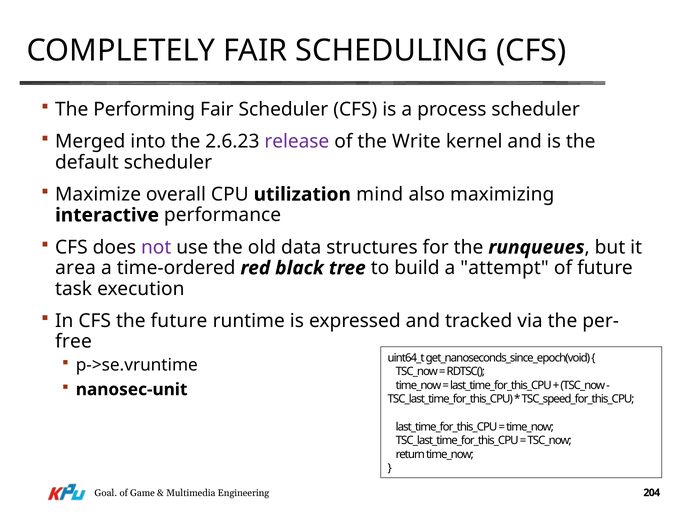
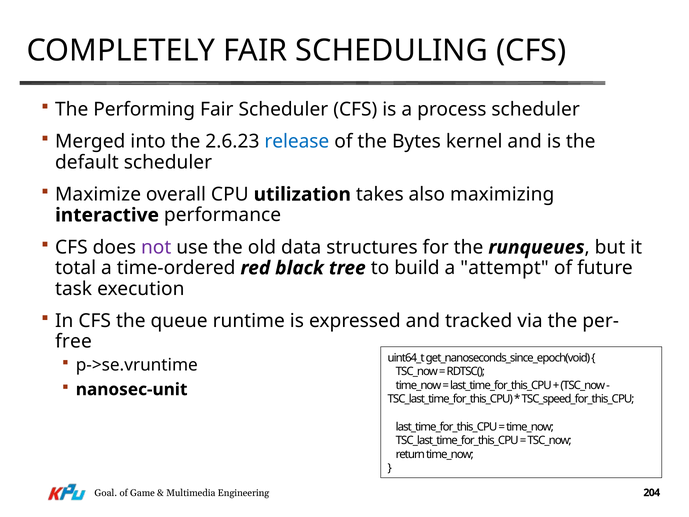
release colour: purple -> blue
Write: Write -> Bytes
mind: mind -> takes
area: area -> total
the future: future -> queue
